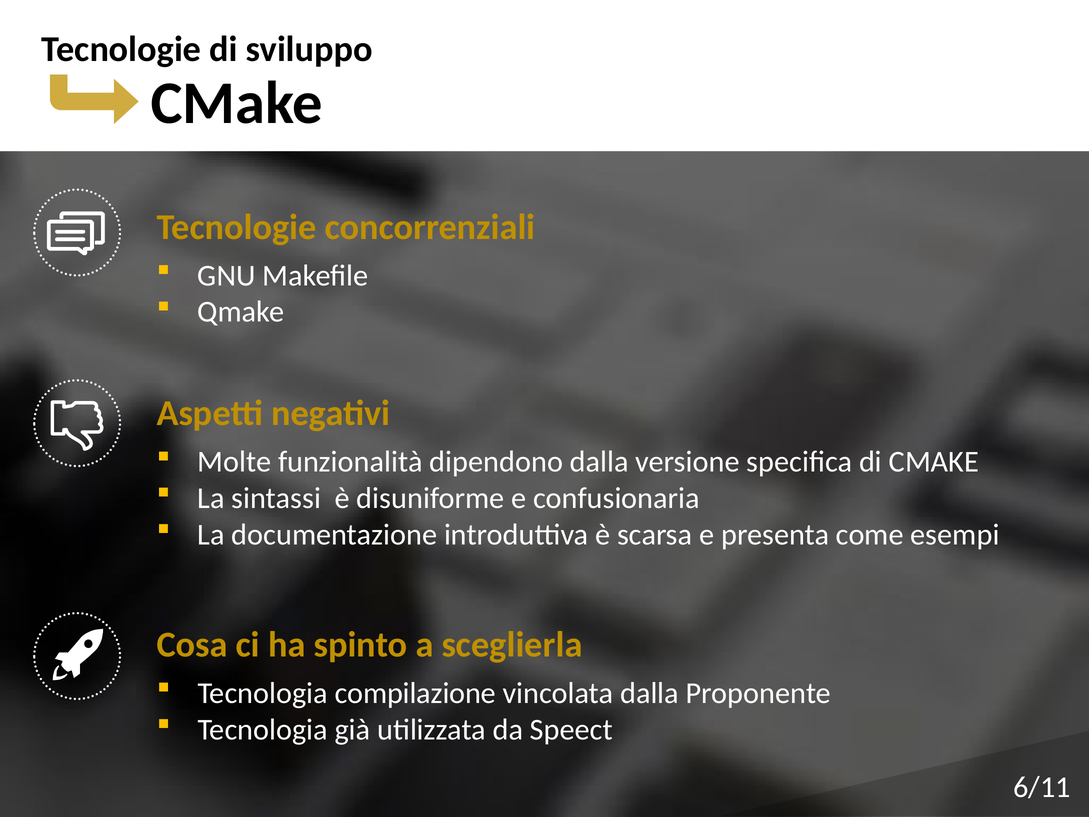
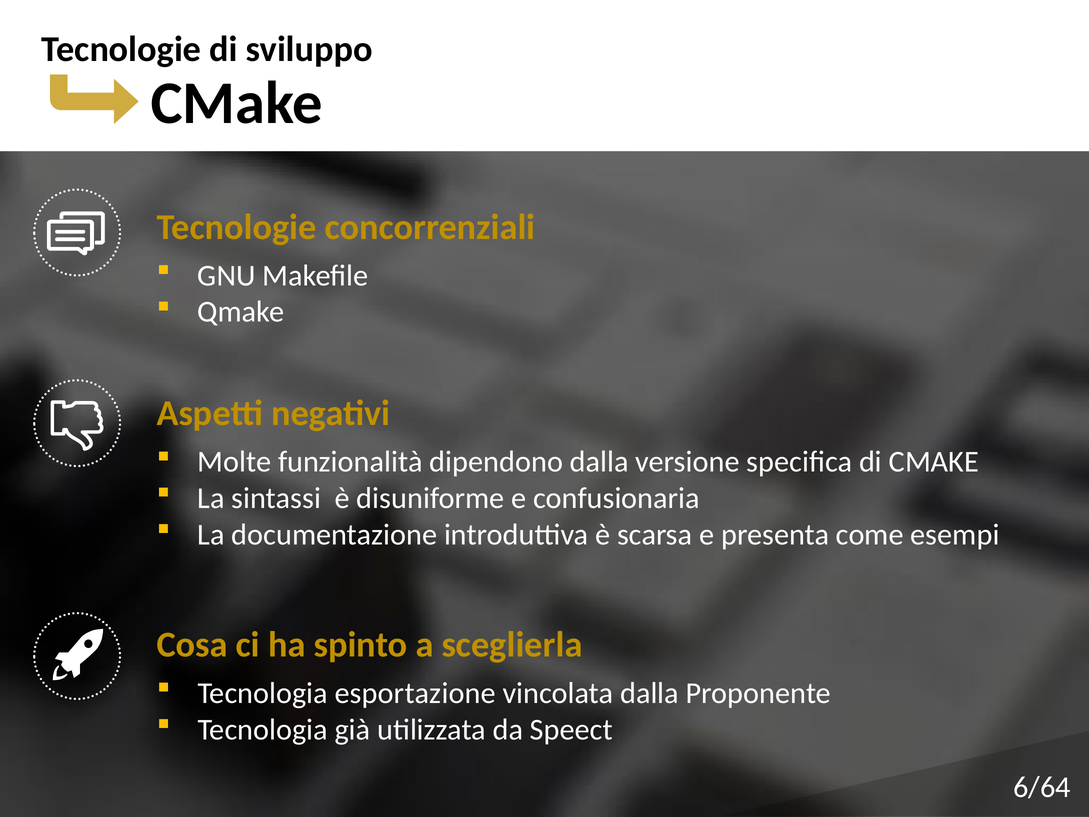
compilazione: compilazione -> esportazione
6/11: 6/11 -> 6/64
